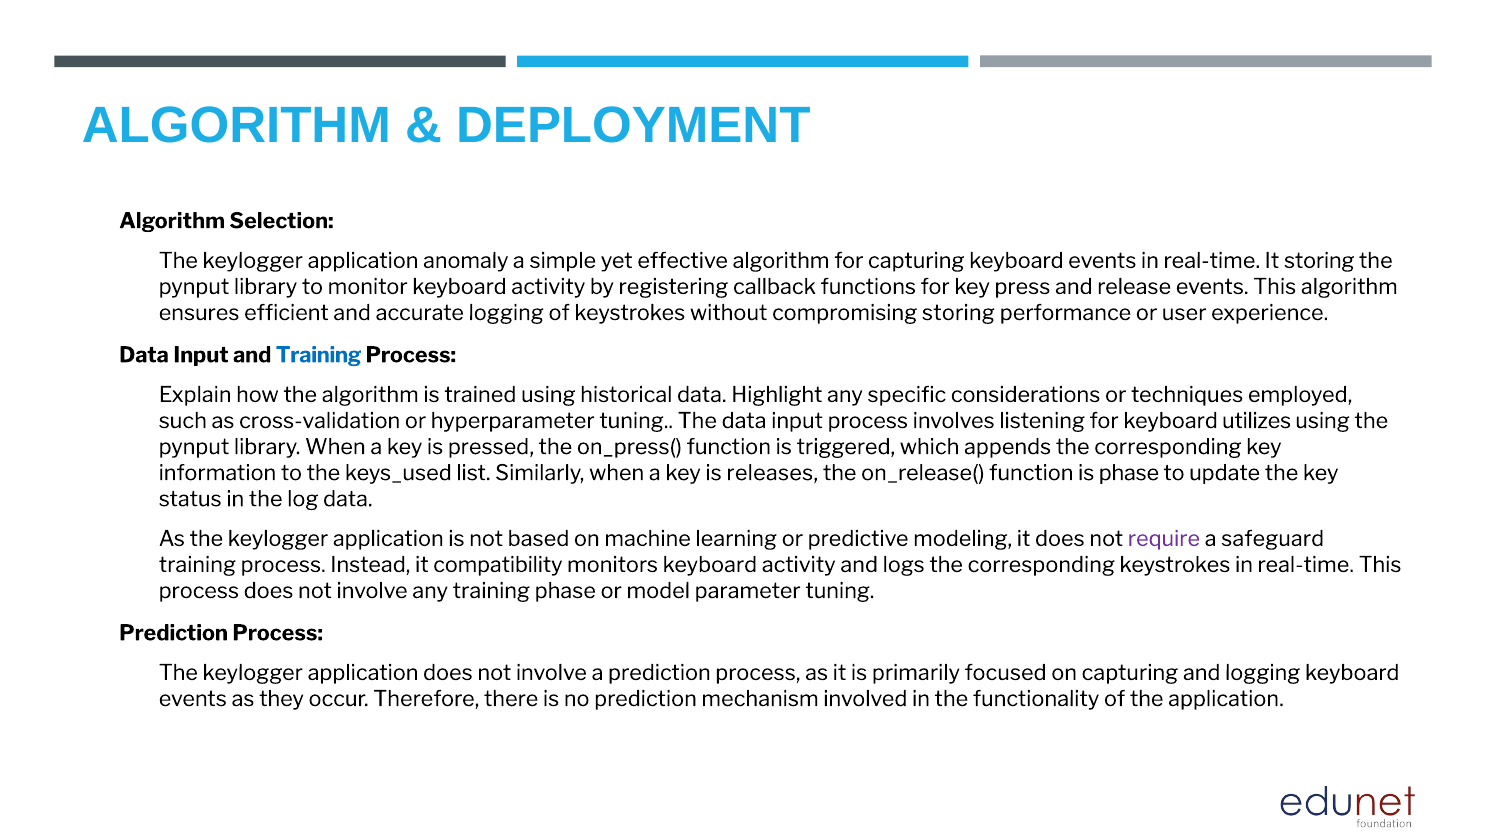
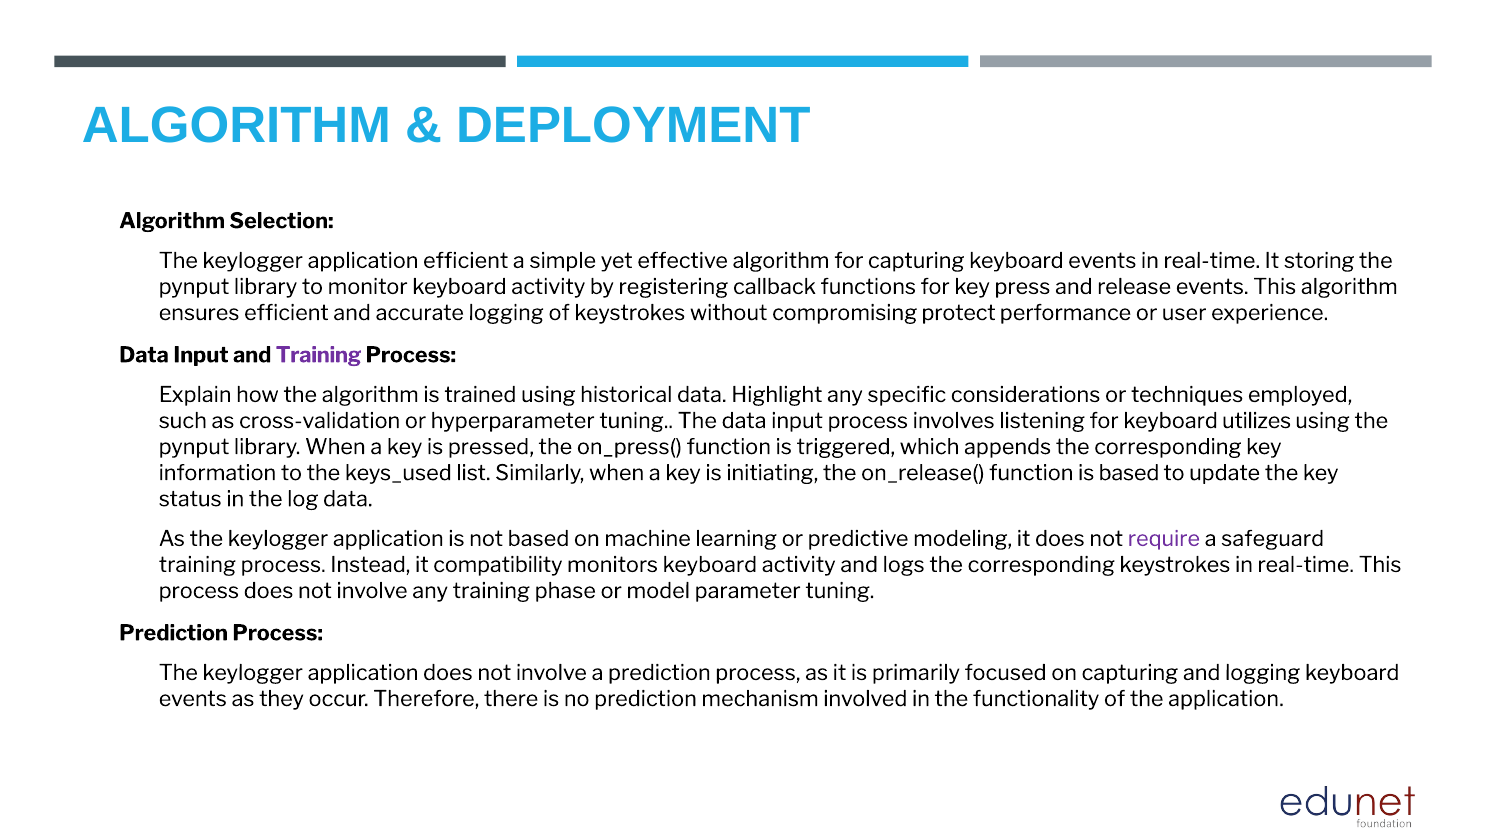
application anomaly: anomaly -> efficient
compromising storing: storing -> protect
Training at (319, 355) colour: blue -> purple
releases: releases -> initiating
is phase: phase -> based
